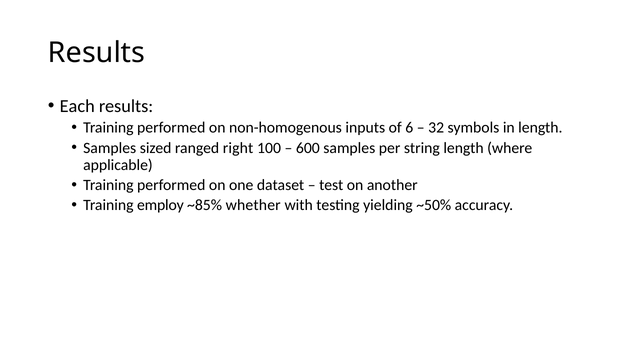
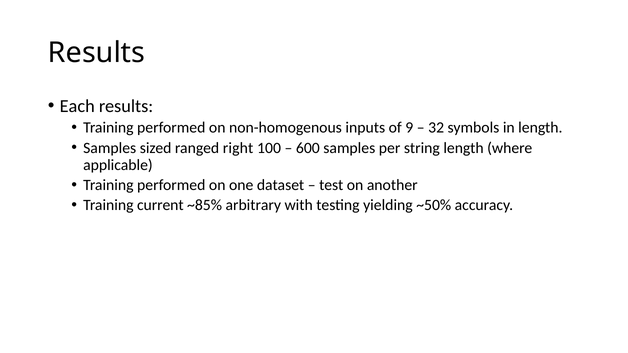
6: 6 -> 9
employ: employ -> current
whether: whether -> arbitrary
